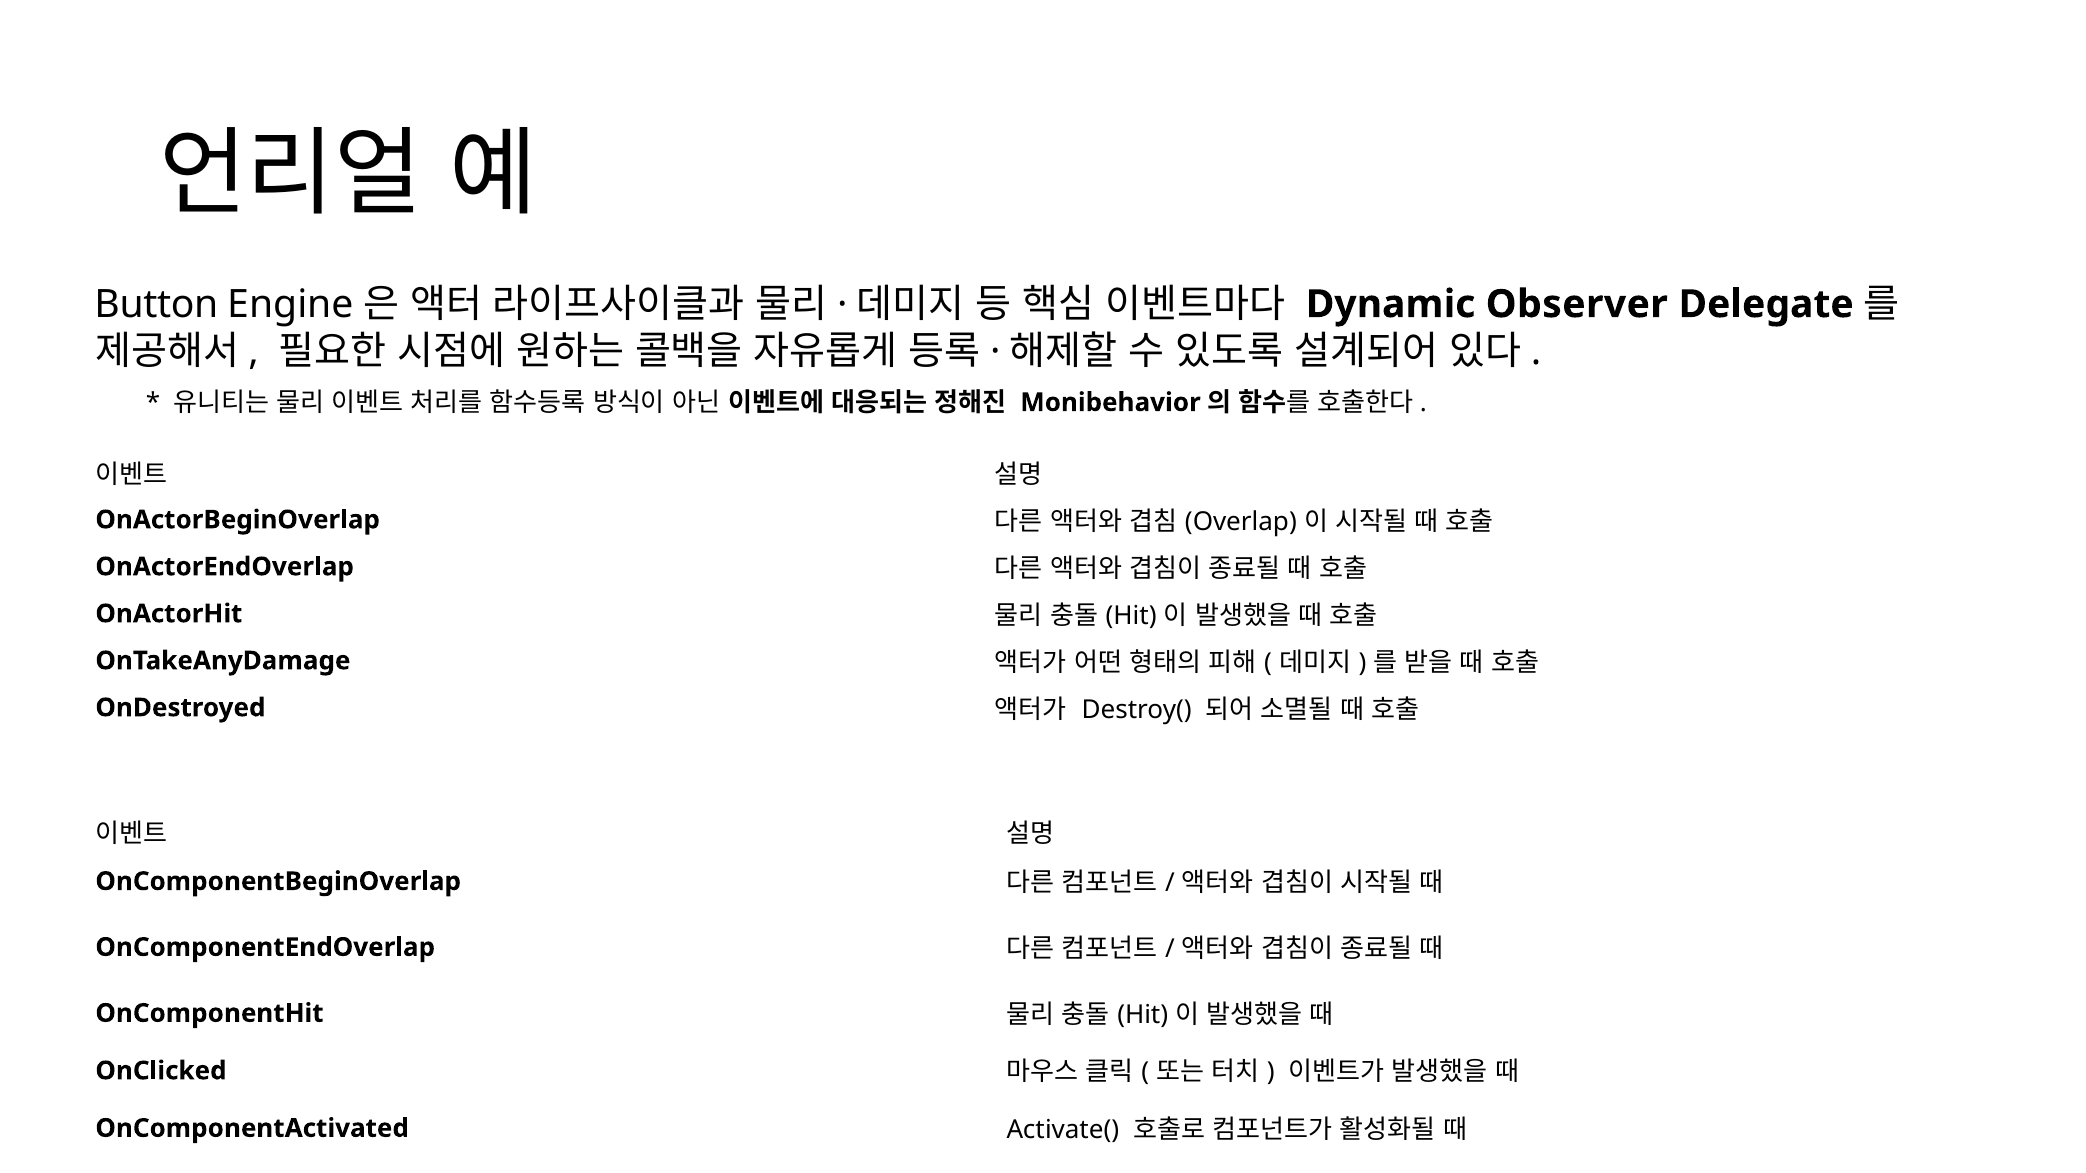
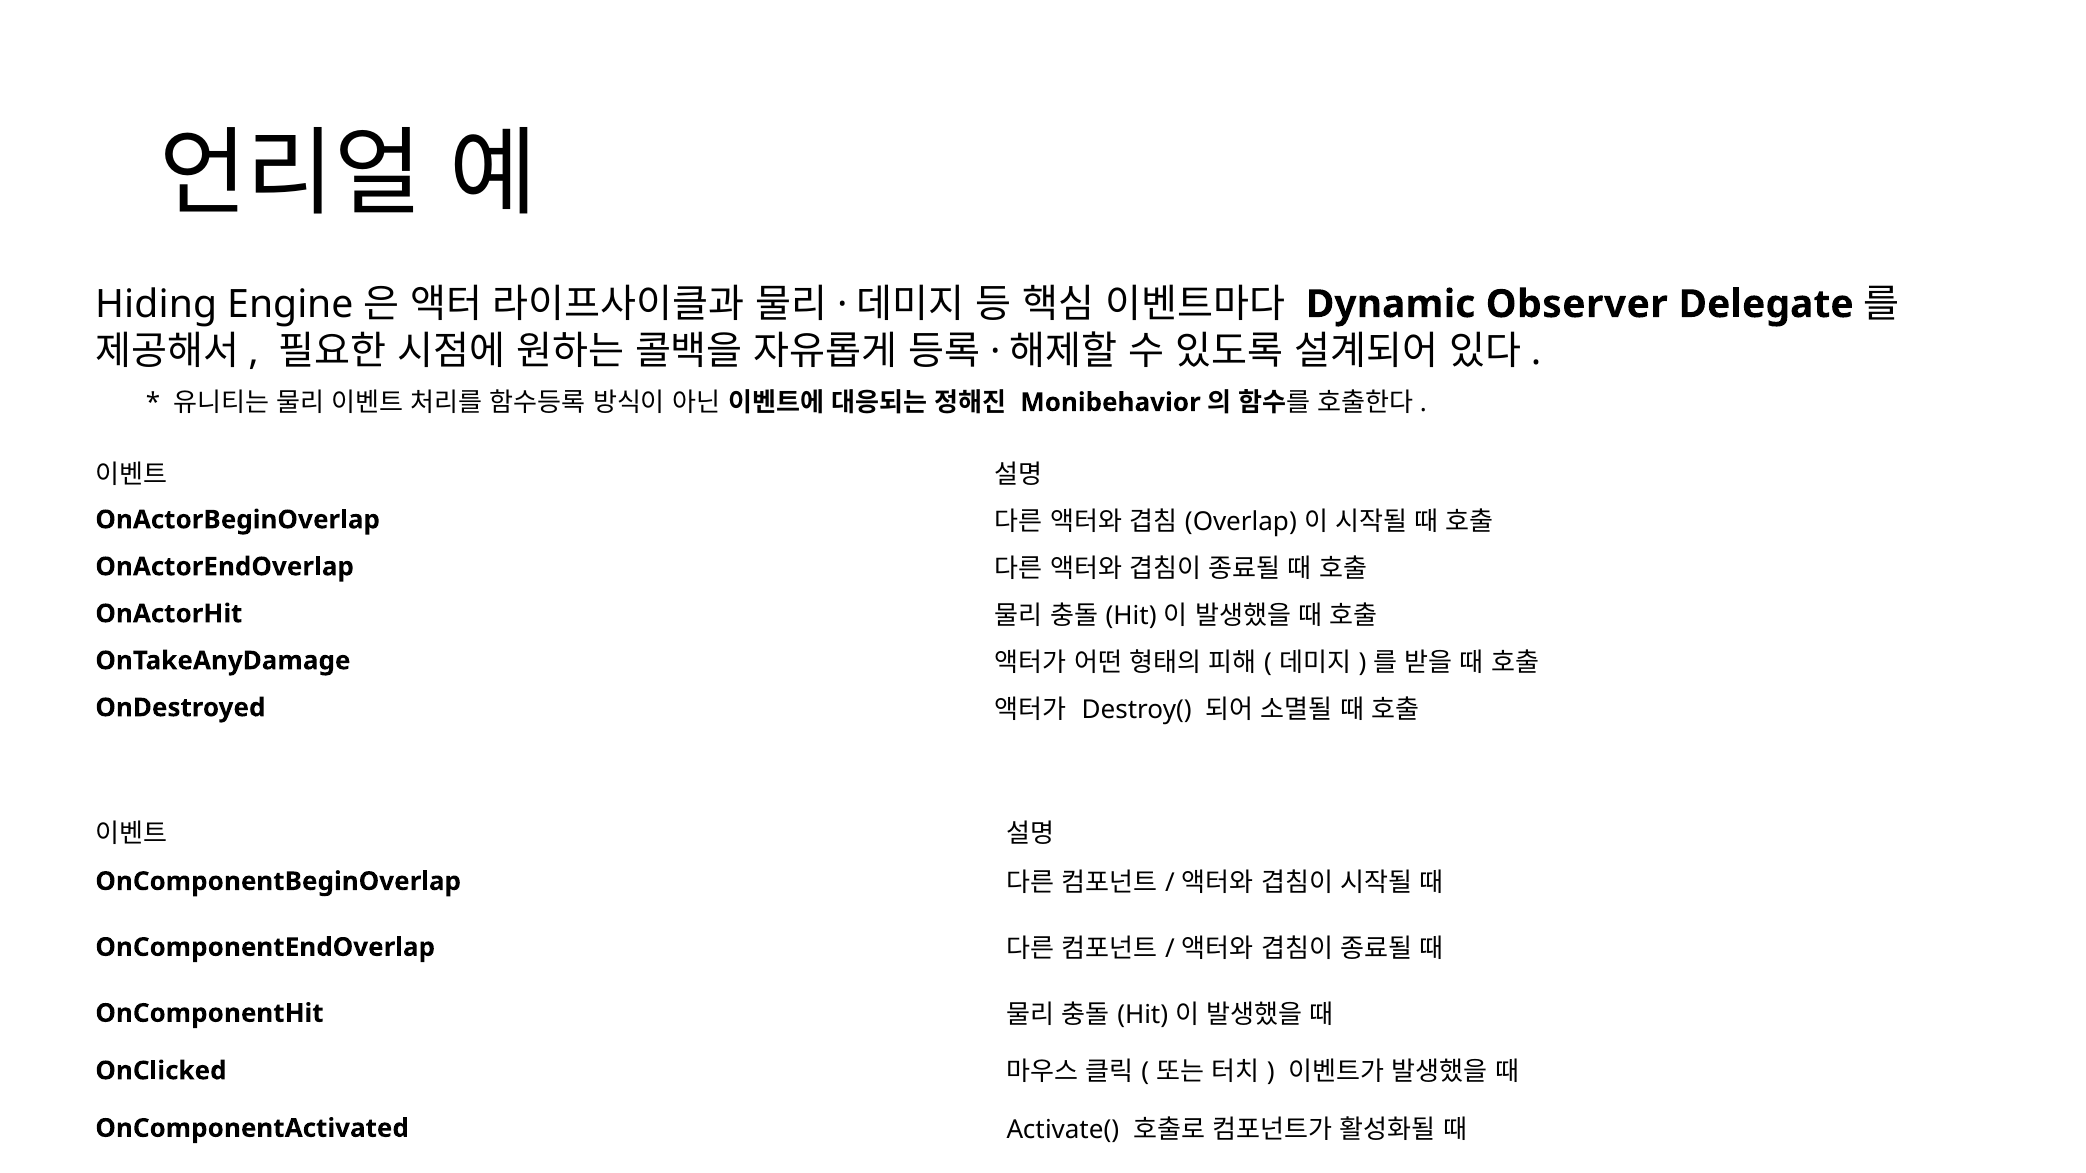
Button: Button -> Hiding
